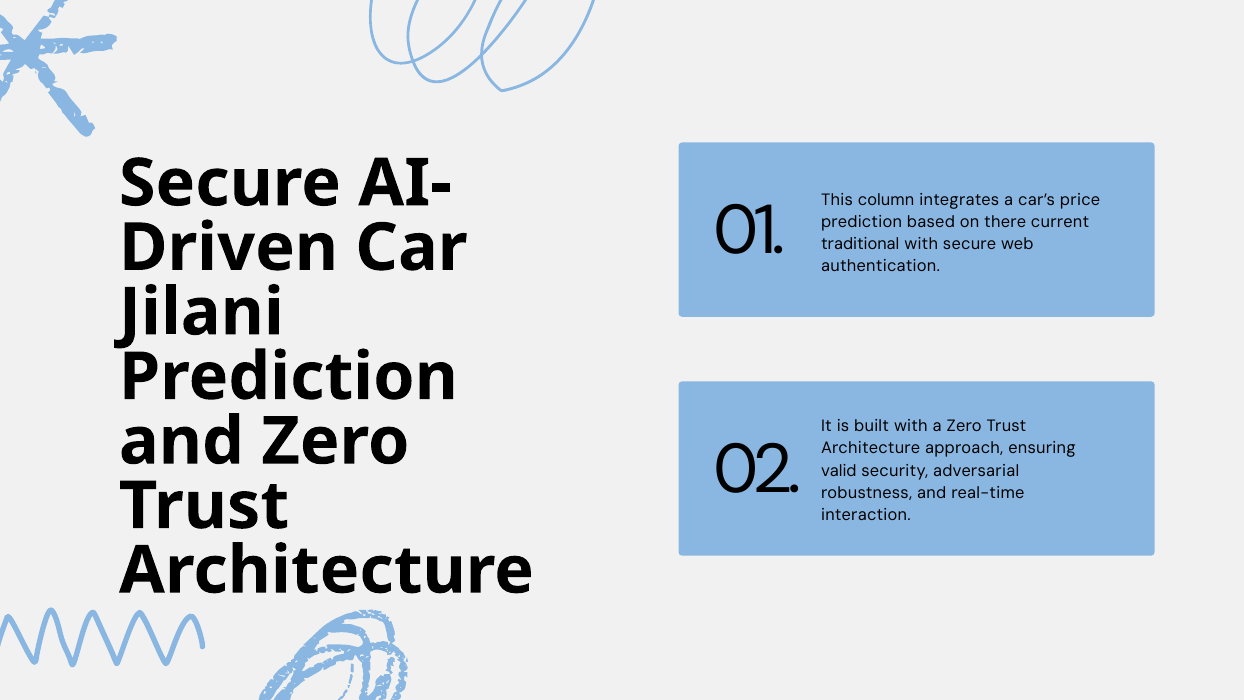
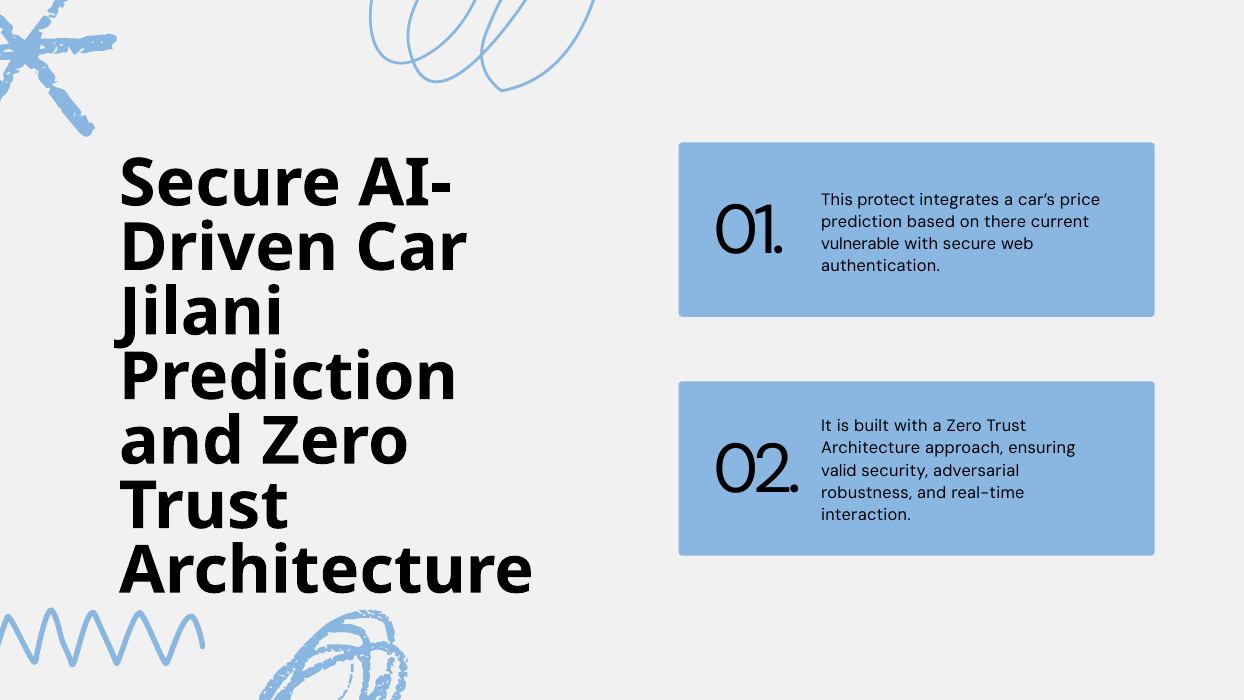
column: column -> protect
traditional: traditional -> vulnerable
